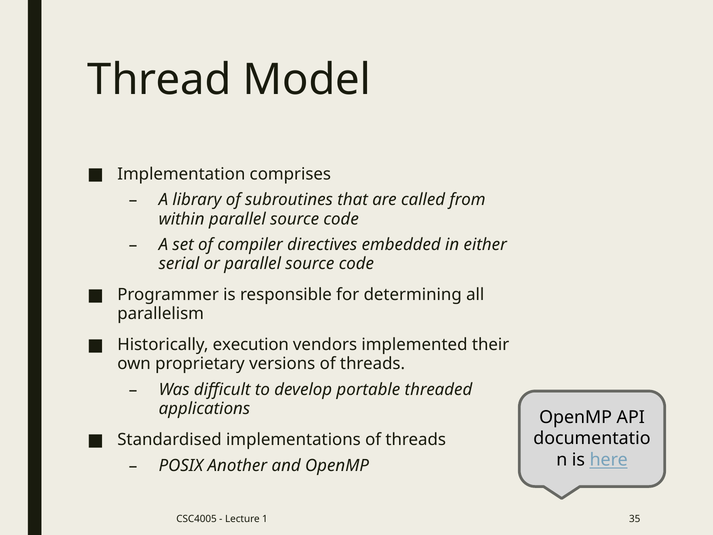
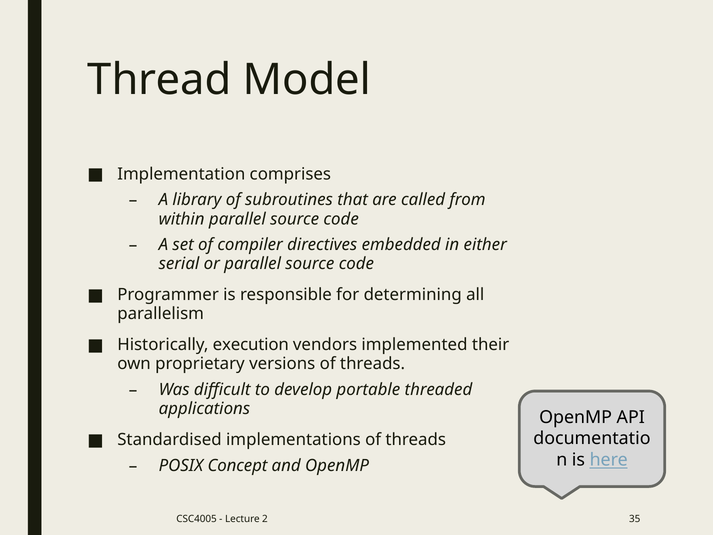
Another: Another -> Concept
1: 1 -> 2
